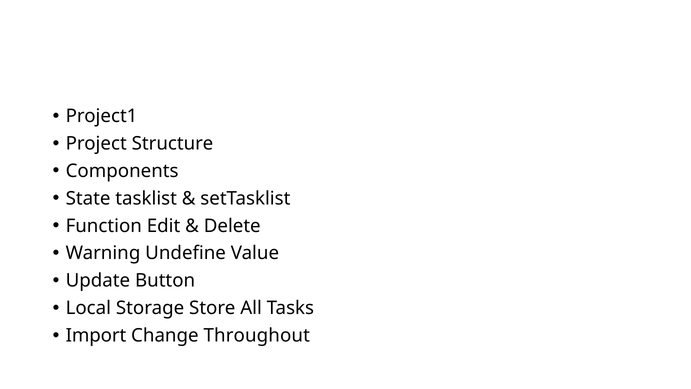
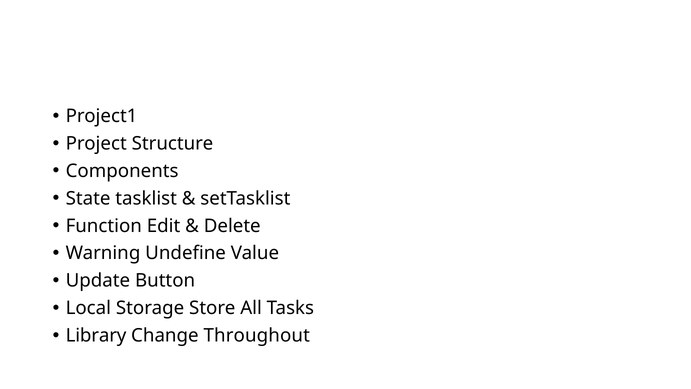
Import: Import -> Library
